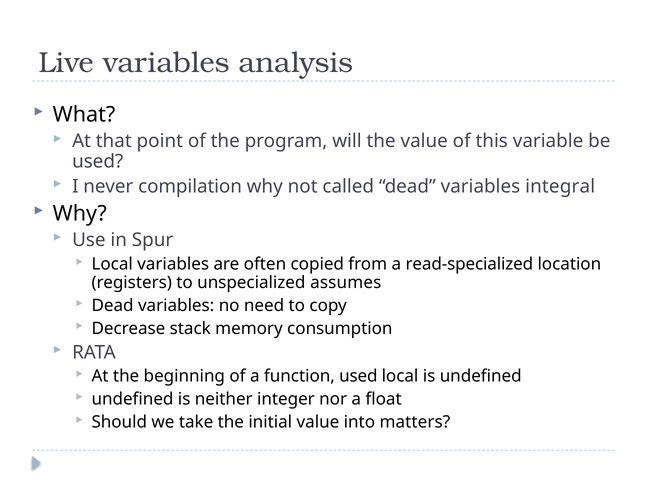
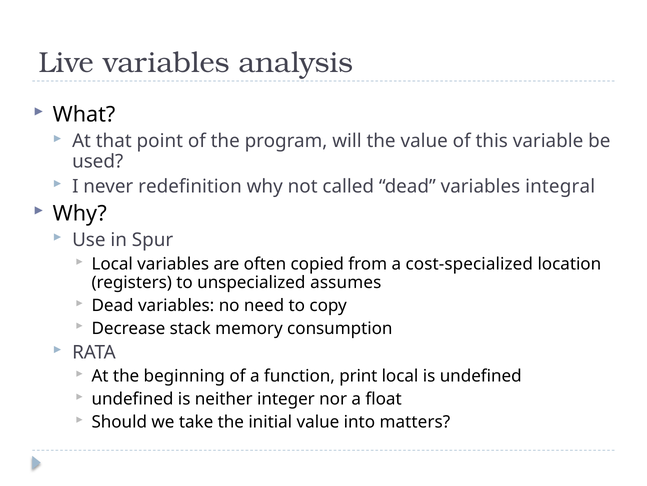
compilation: compilation -> redefinition
read-specialized: read-specialized -> cost-specialized
function used: used -> print
